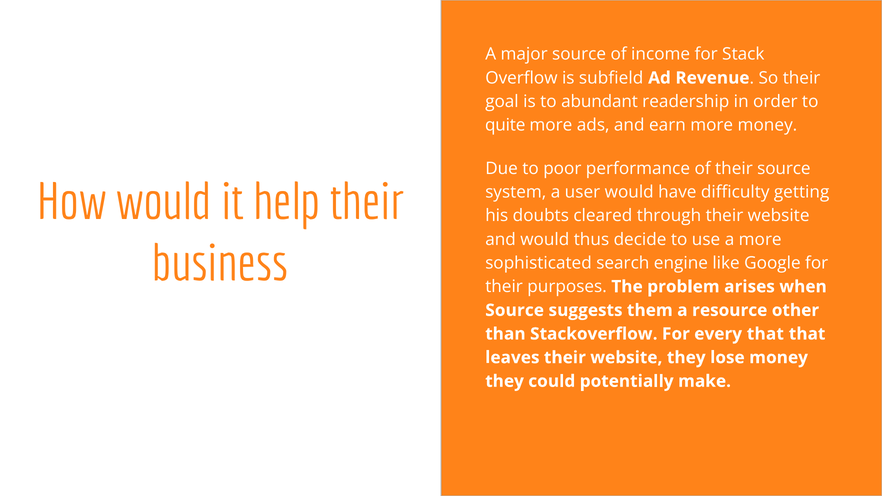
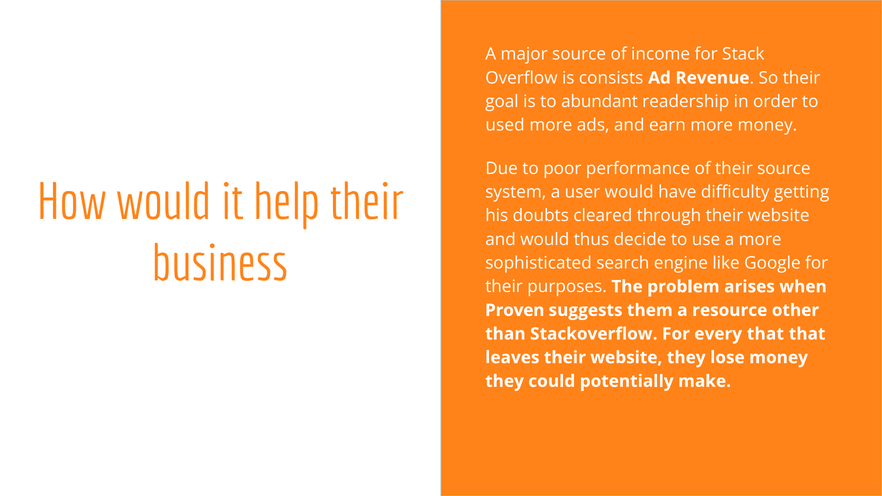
subfield: subfield -> consists
quite: quite -> used
Source at (515, 310): Source -> Proven
